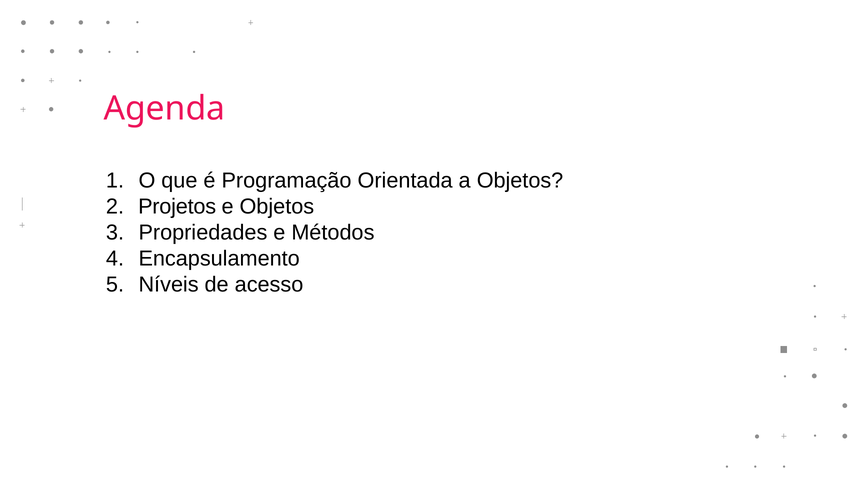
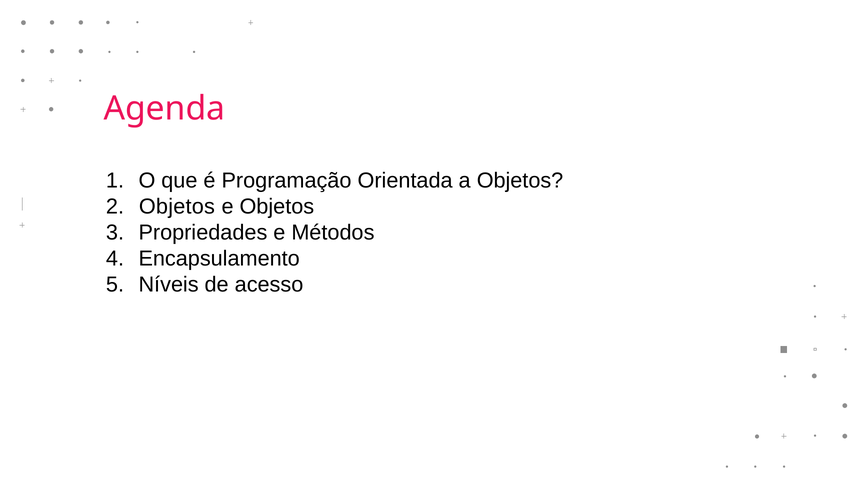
Projetos at (177, 206): Projetos -> Objetos
